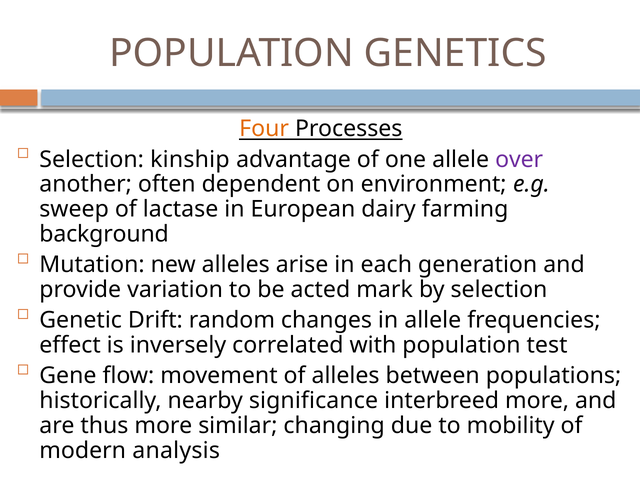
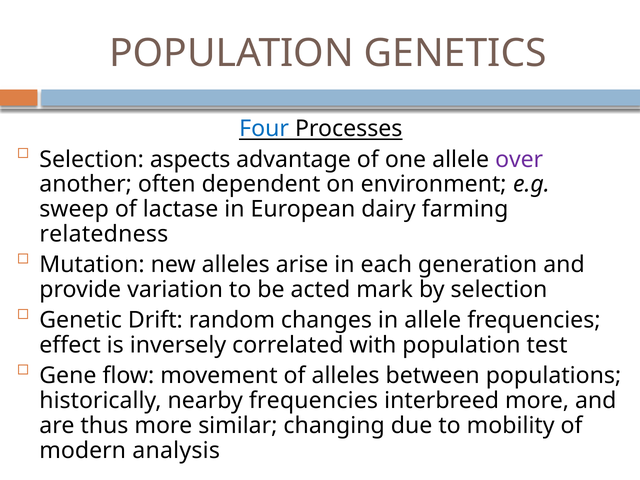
Four colour: orange -> blue
kinship: kinship -> aspects
background: background -> relatedness
nearby significance: significance -> frequencies
